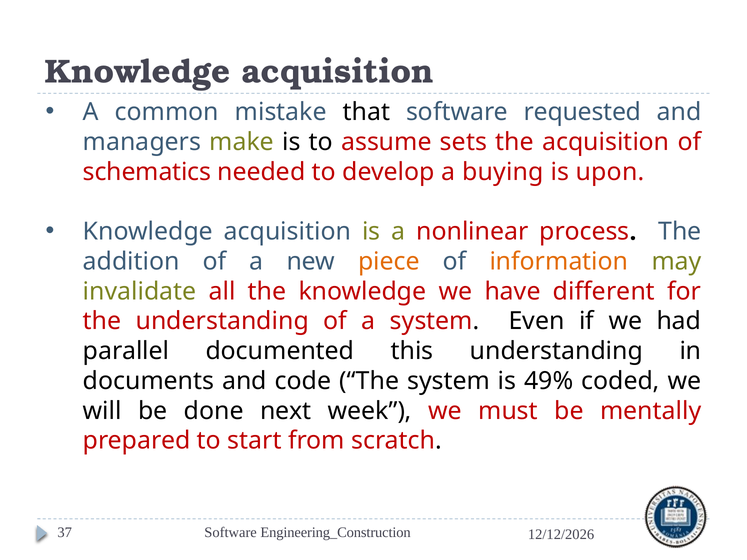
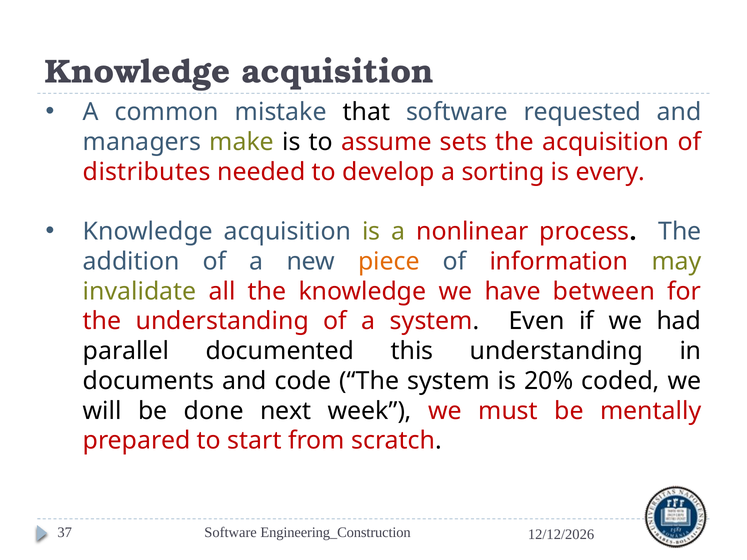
schematics: schematics -> distributes
buying: buying -> sorting
upon: upon -> every
information colour: orange -> red
different: different -> between
49%: 49% -> 20%
